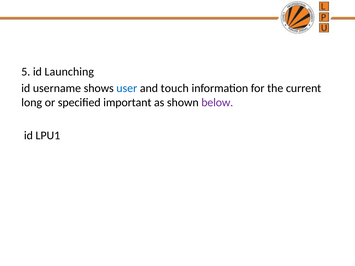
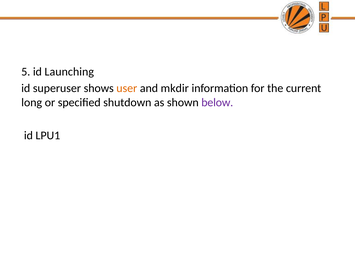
username: username -> superuser
user colour: blue -> orange
touch: touch -> mkdir
important: important -> shutdown
